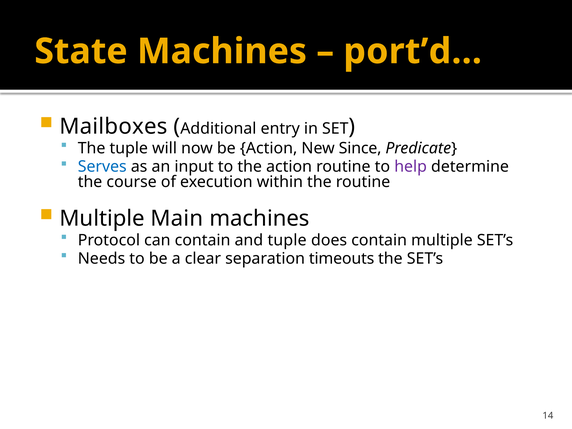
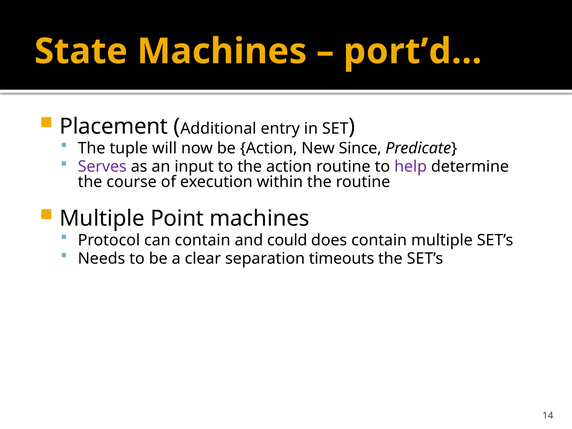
Mailboxes: Mailboxes -> Placement
Serves colour: blue -> purple
Main: Main -> Point
and tuple: tuple -> could
